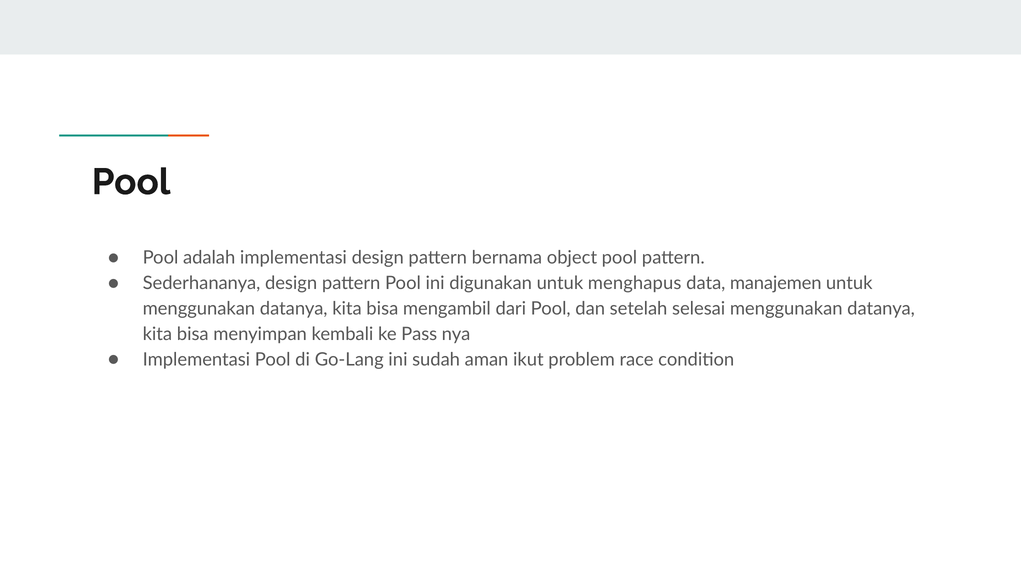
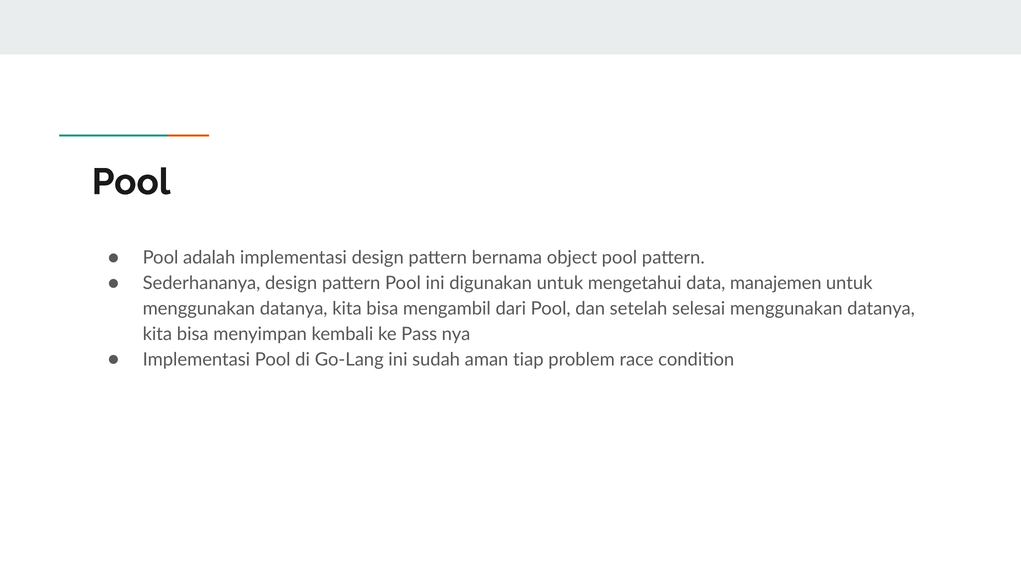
menghapus: menghapus -> mengetahui
ikut: ikut -> tiap
